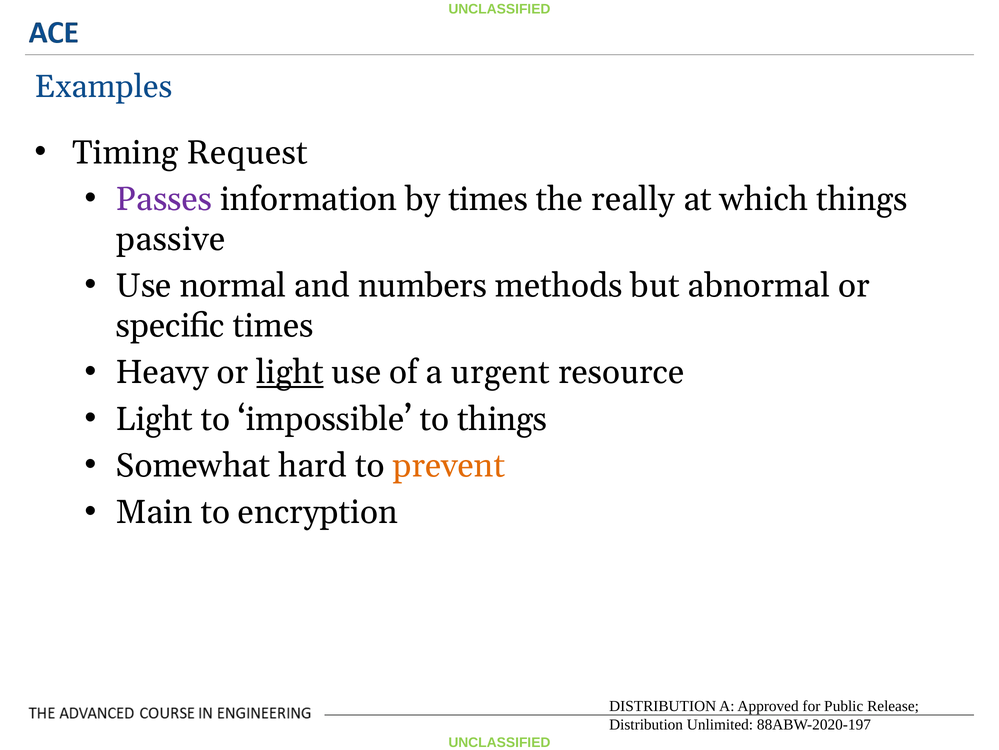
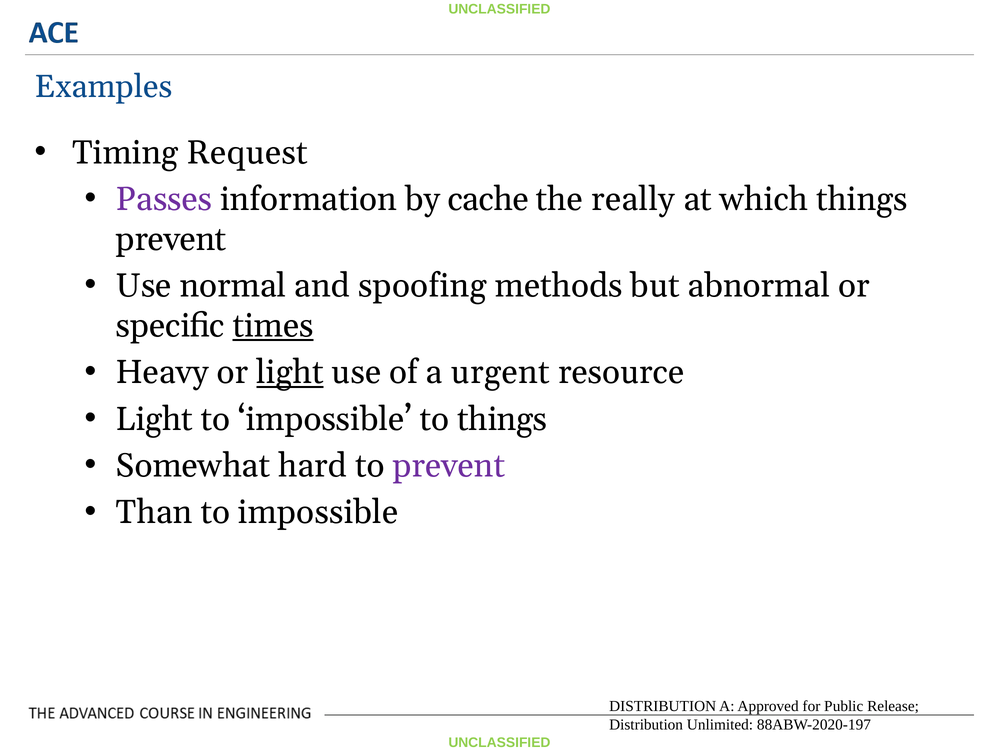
by times: times -> cache
passive at (171, 239): passive -> prevent
numbers: numbers -> spoofing
times at (273, 325) underline: none -> present
prevent at (449, 465) colour: orange -> purple
Main: Main -> Than
encryption at (318, 512): encryption -> impossible
